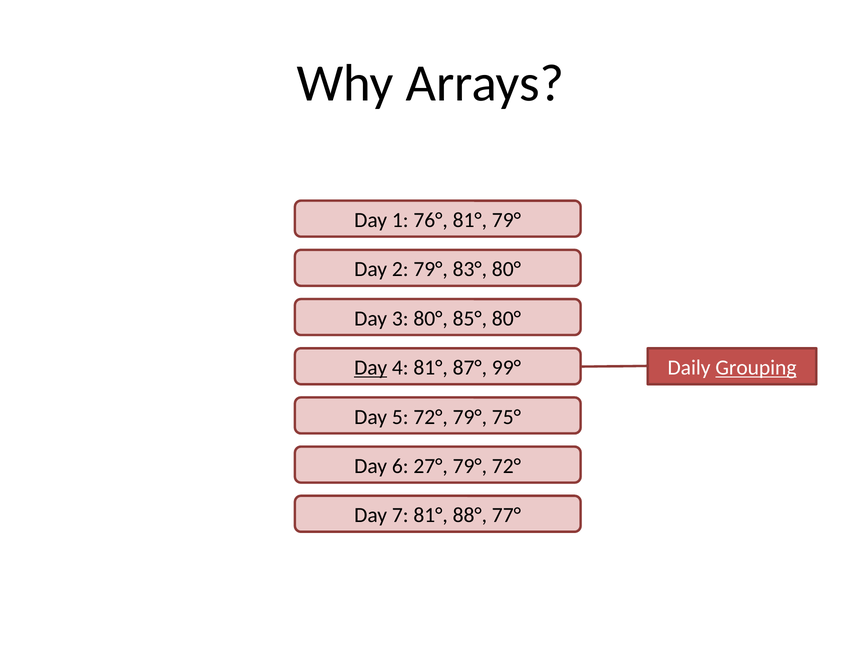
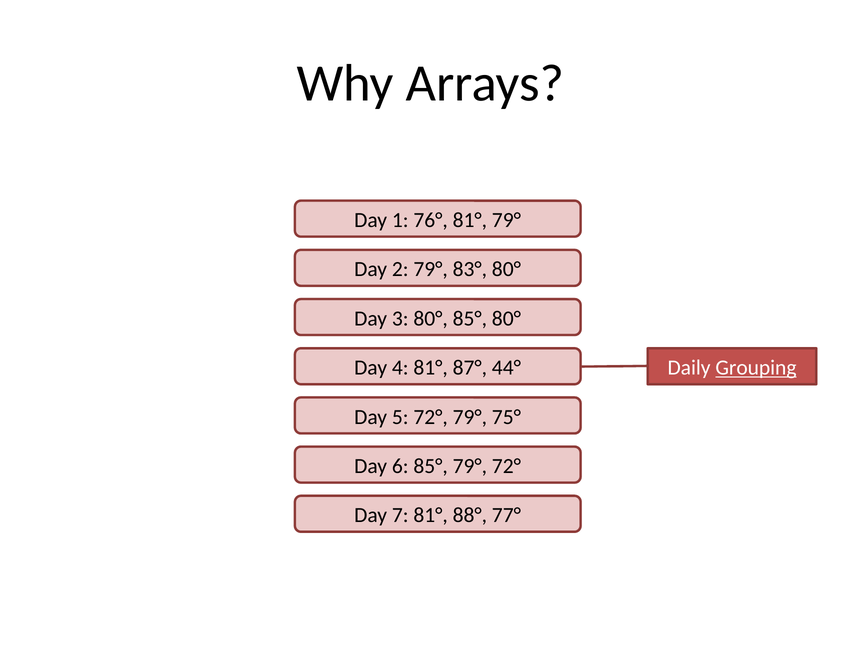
Day at (371, 368) underline: present -> none
99°: 99° -> 44°
6 27°: 27° -> 85°
